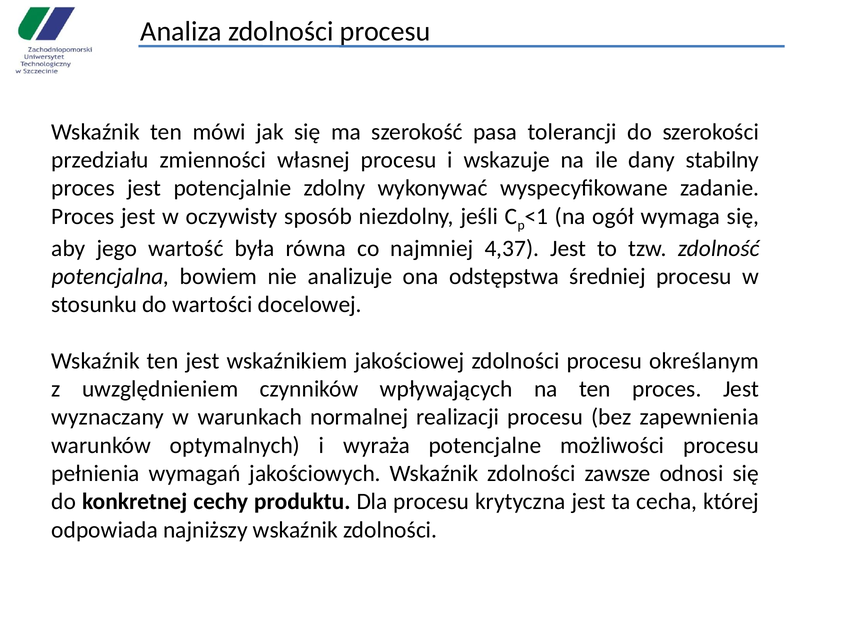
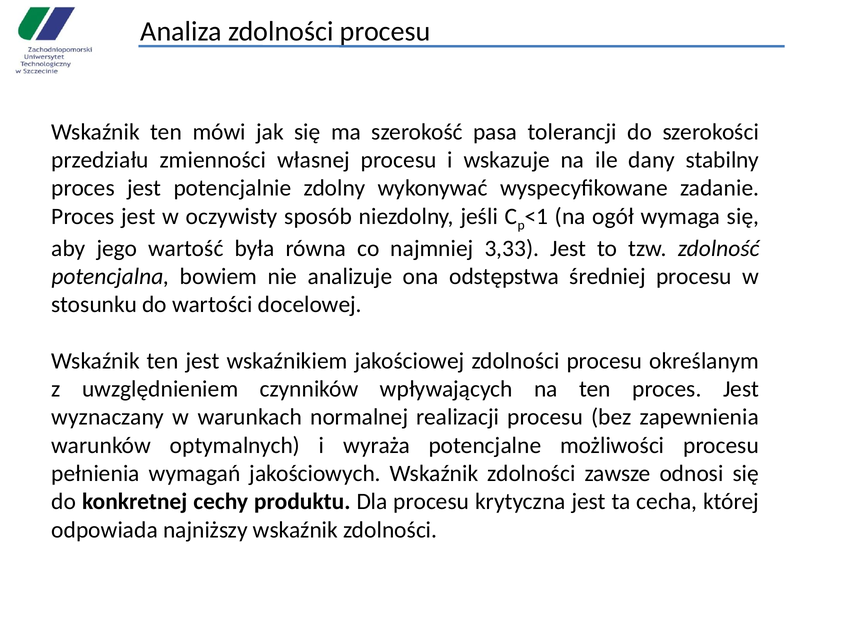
4,37: 4,37 -> 3,33
